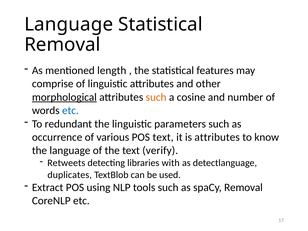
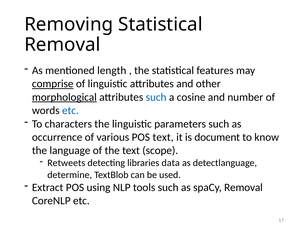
Language at (69, 24): Language -> Removing
comprise underline: none -> present
such at (156, 97) colour: orange -> blue
redundant: redundant -> characters
is attributes: attributes -> document
verify: verify -> scope
with: with -> data
duplicates: duplicates -> determine
